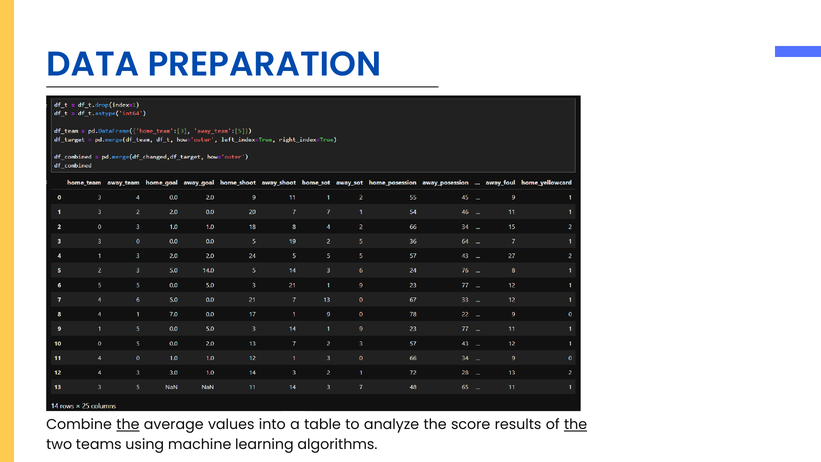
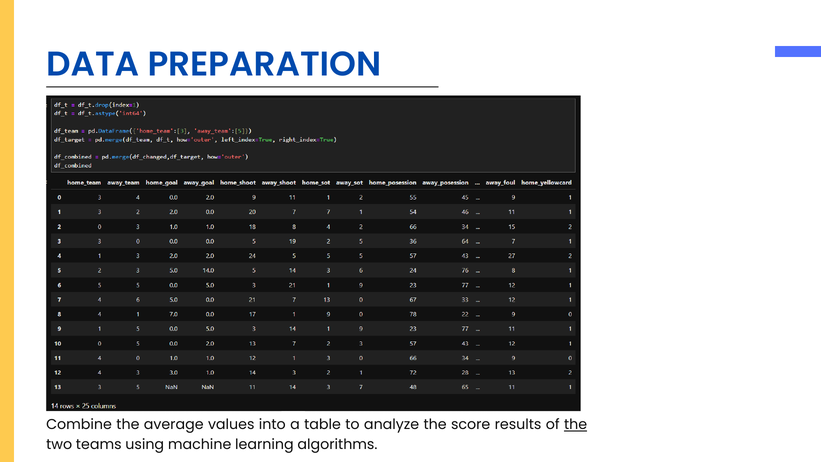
the at (128, 425) underline: present -> none
